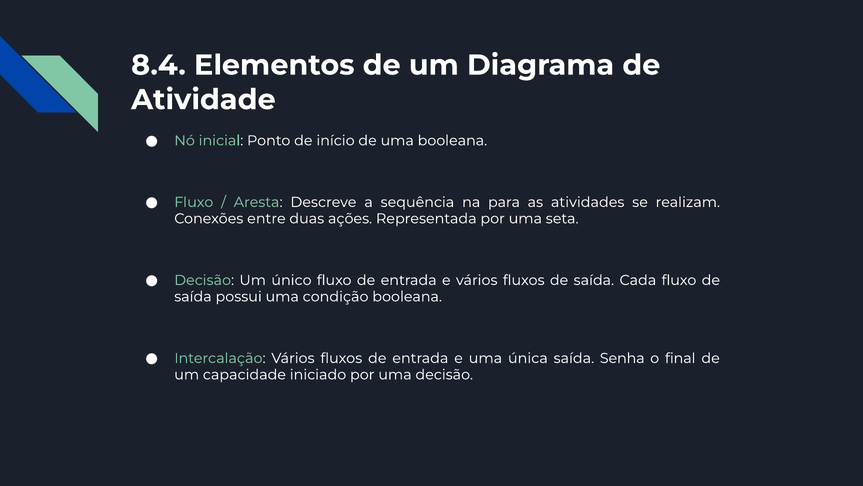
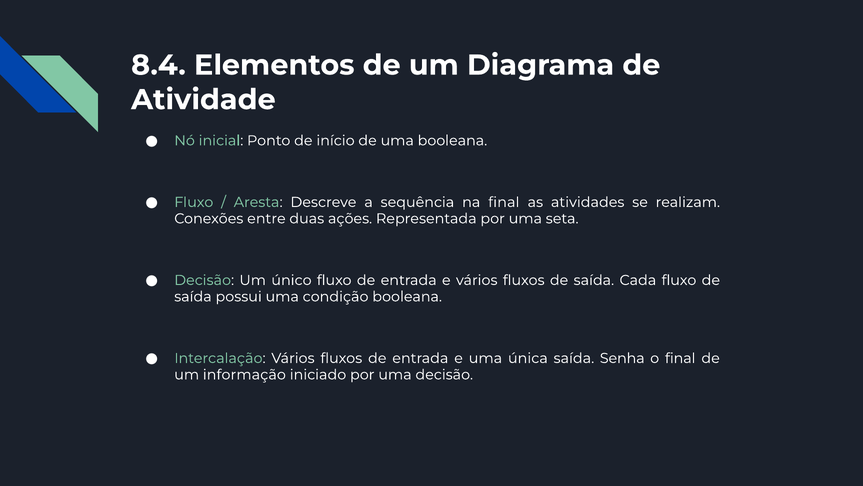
na para: para -> final
capacidade: capacidade -> informação
